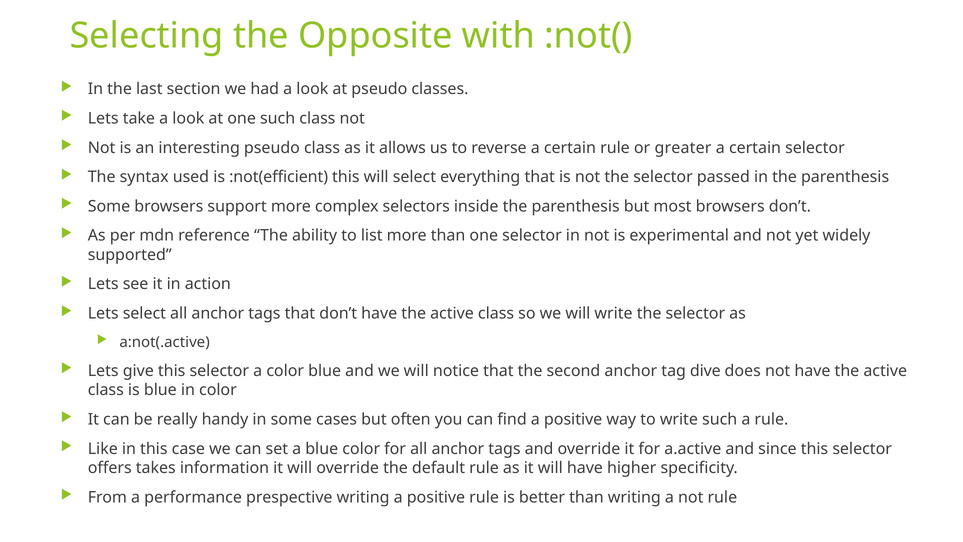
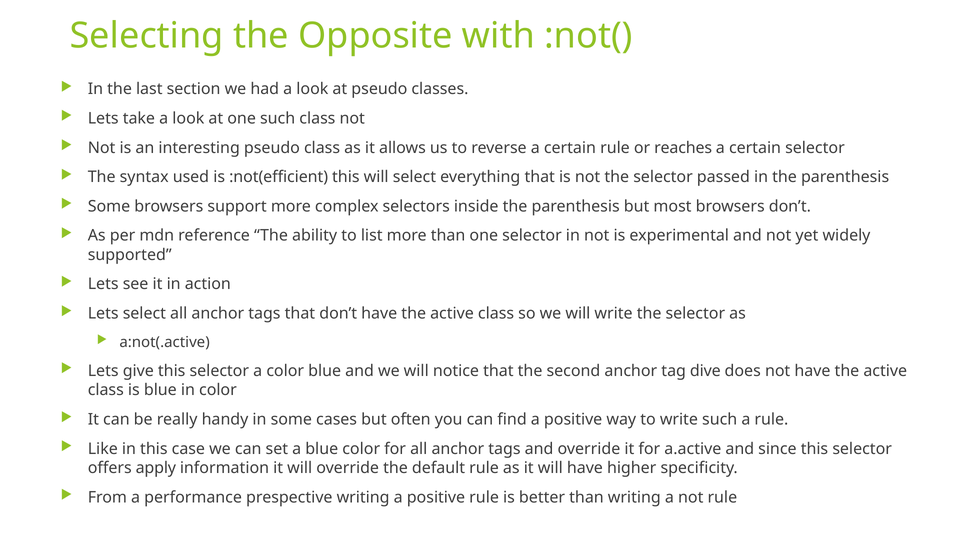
greater: greater -> reaches
takes: takes -> apply
